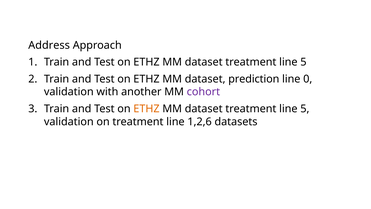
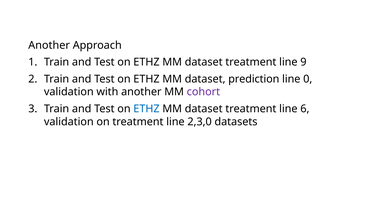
Address at (49, 45): Address -> Another
5 at (303, 62): 5 -> 9
ETHZ at (146, 109) colour: orange -> blue
5 at (305, 109): 5 -> 6
1,2,6: 1,2,6 -> 2,3,0
